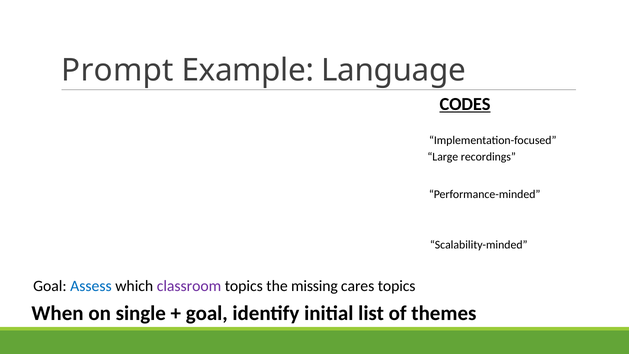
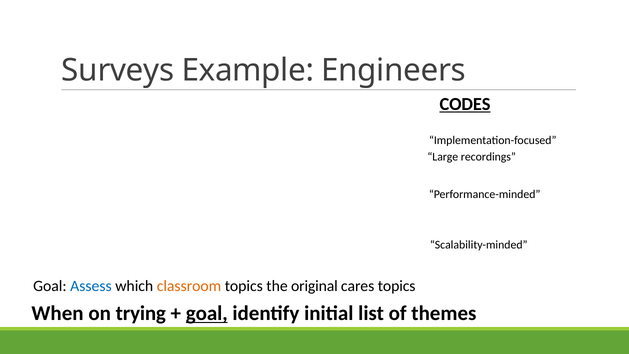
Prompt: Prompt -> Surveys
Language: Language -> Engineers
classroom colour: purple -> orange
missing: missing -> original
single: single -> trying
goal at (207, 313) underline: none -> present
